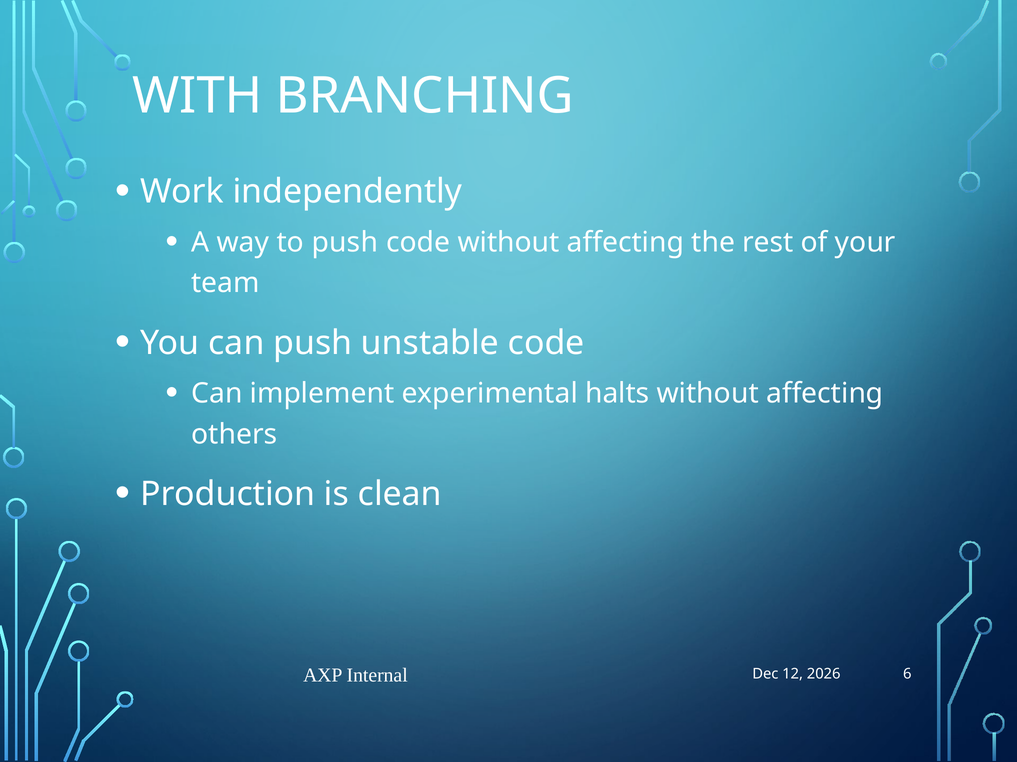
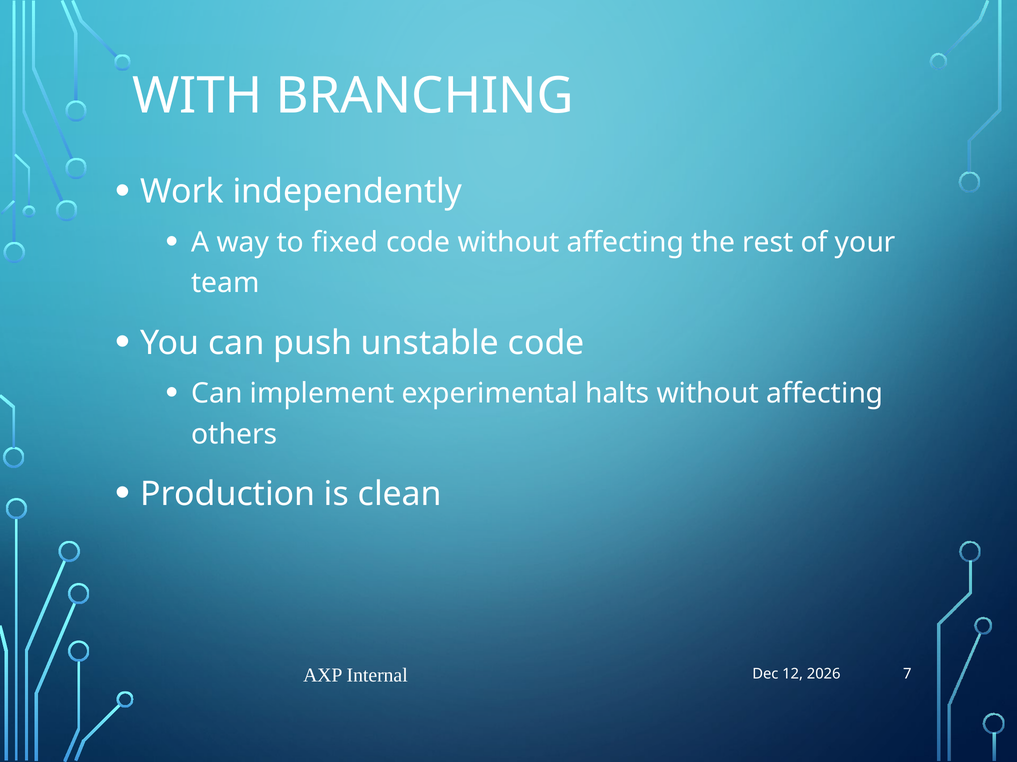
to push: push -> fixed
6: 6 -> 7
